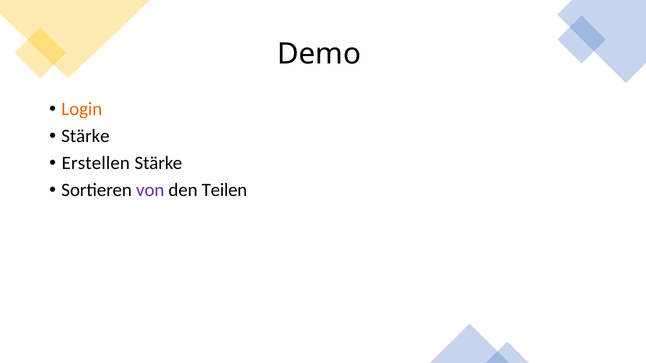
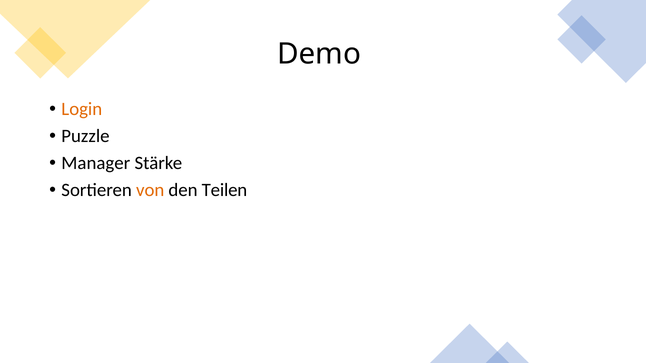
Stärke at (85, 136): Stärke -> Puzzle
Erstellen: Erstellen -> Manager
von colour: purple -> orange
